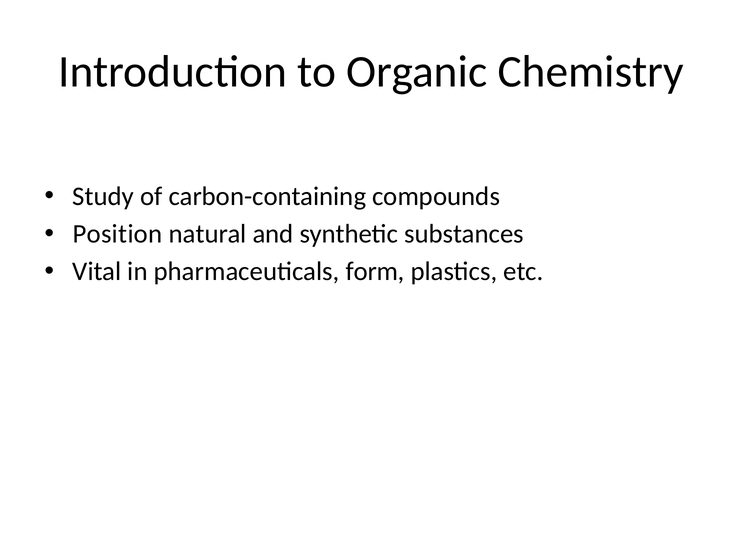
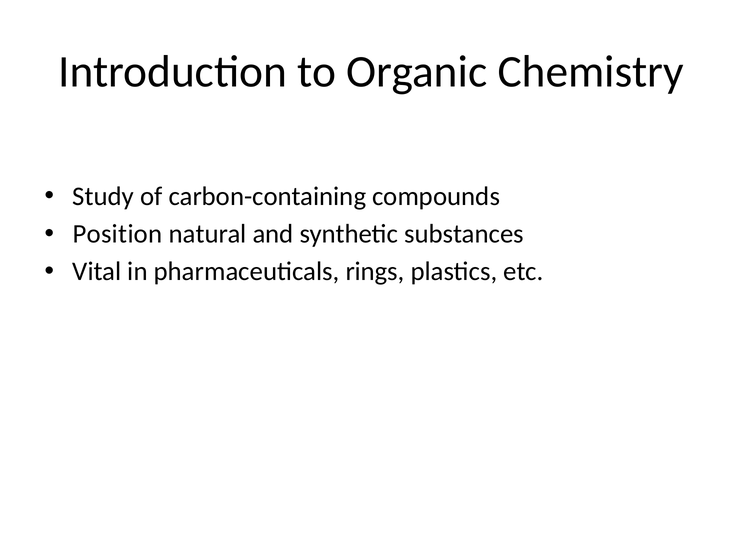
form: form -> rings
